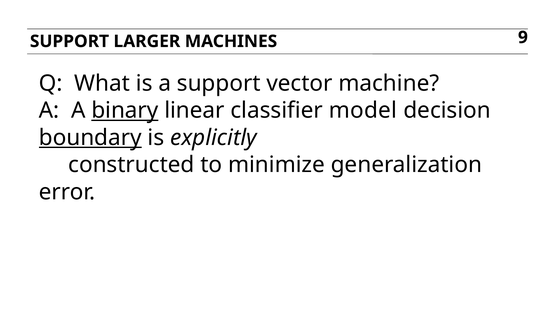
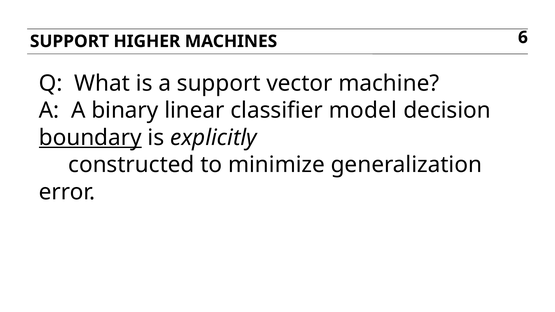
LARGER: LARGER -> HIGHER
9: 9 -> 6
binary underline: present -> none
